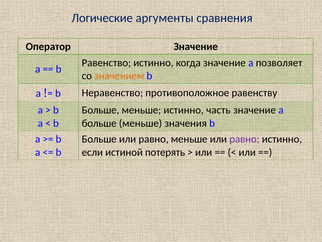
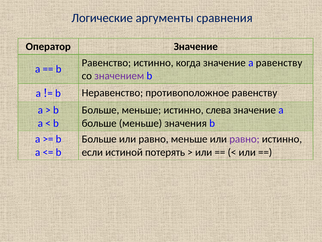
a позволяет: позволяет -> равенству
значением colour: orange -> purple
часть: часть -> слева
